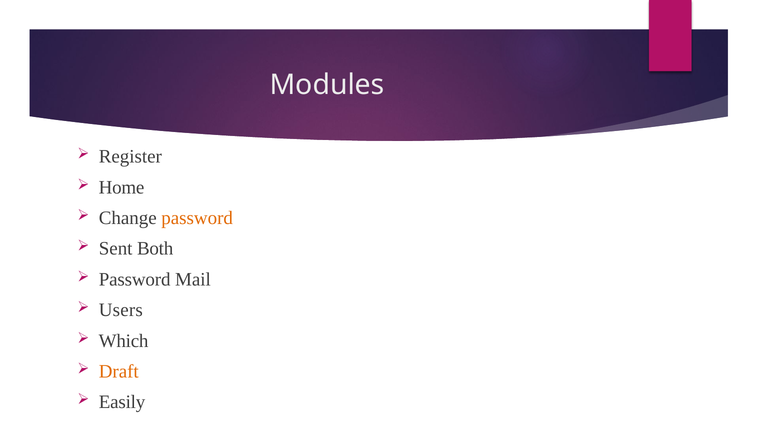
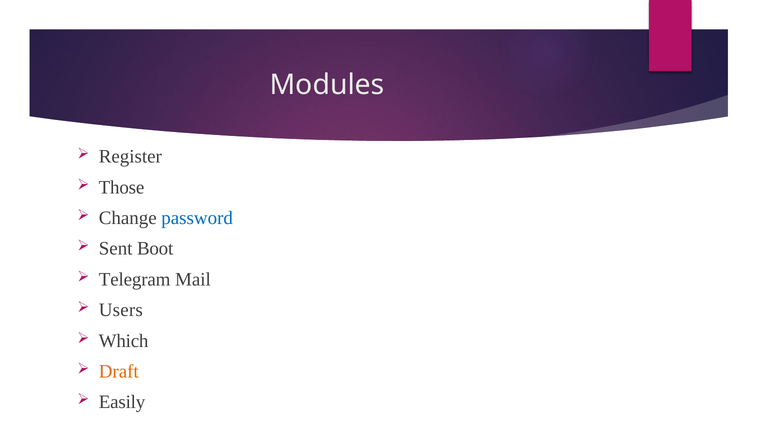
Home: Home -> Those
password at (197, 218) colour: orange -> blue
Both: Both -> Boot
Password at (135, 279): Password -> Telegram
